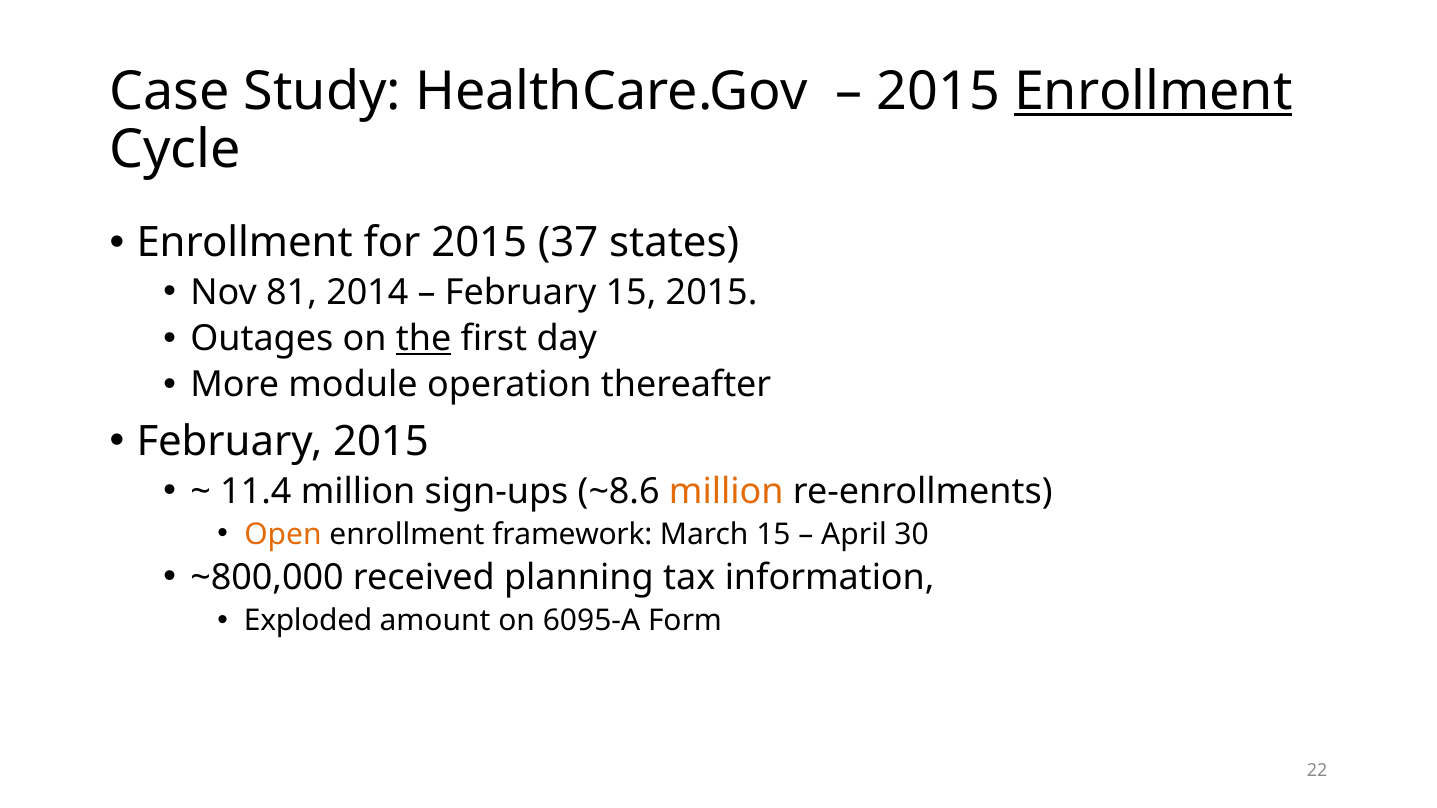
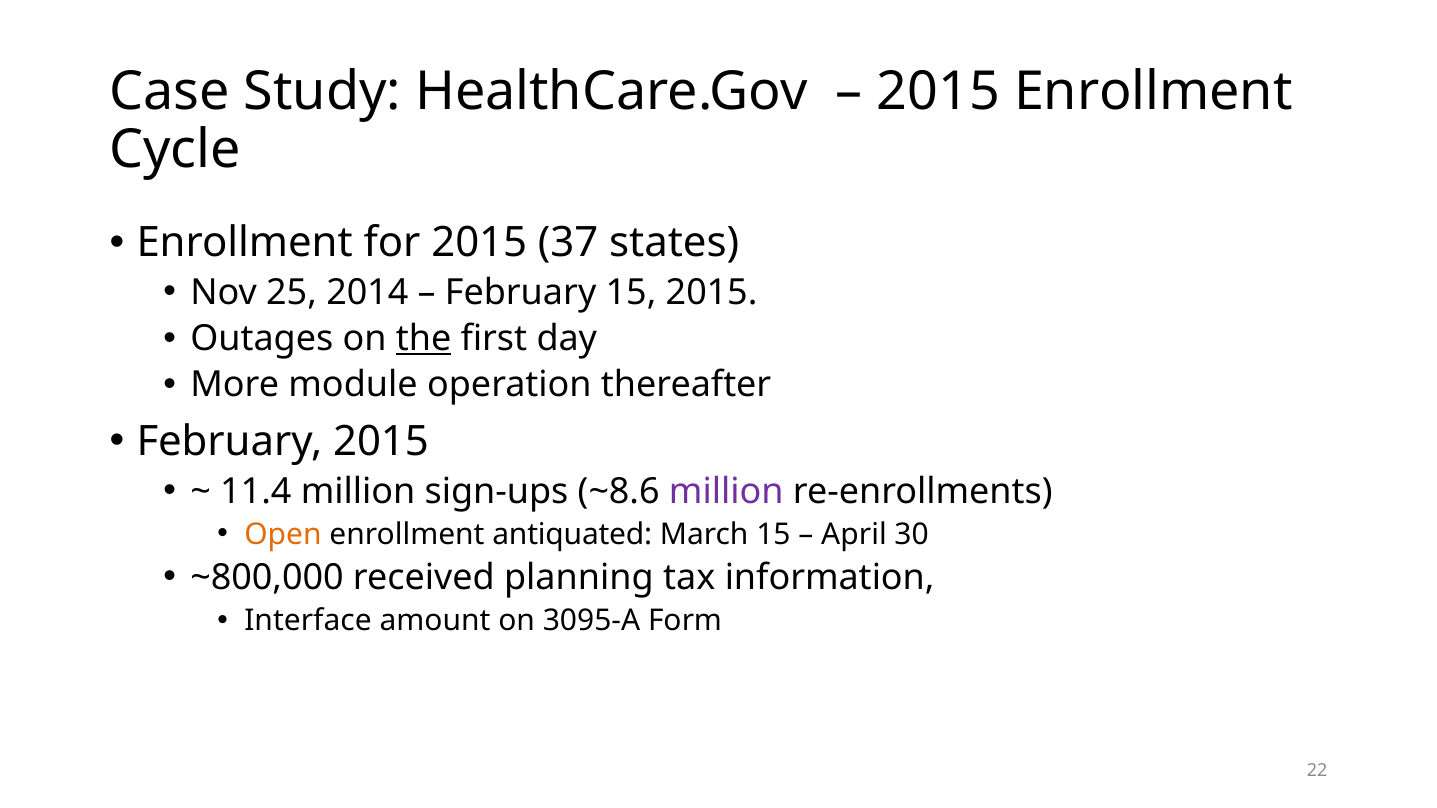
Enrollment at (1153, 92) underline: present -> none
81: 81 -> 25
million at (726, 491) colour: orange -> purple
framework: framework -> antiquated
Exploded: Exploded -> Interface
6095-A: 6095-A -> 3095-A
